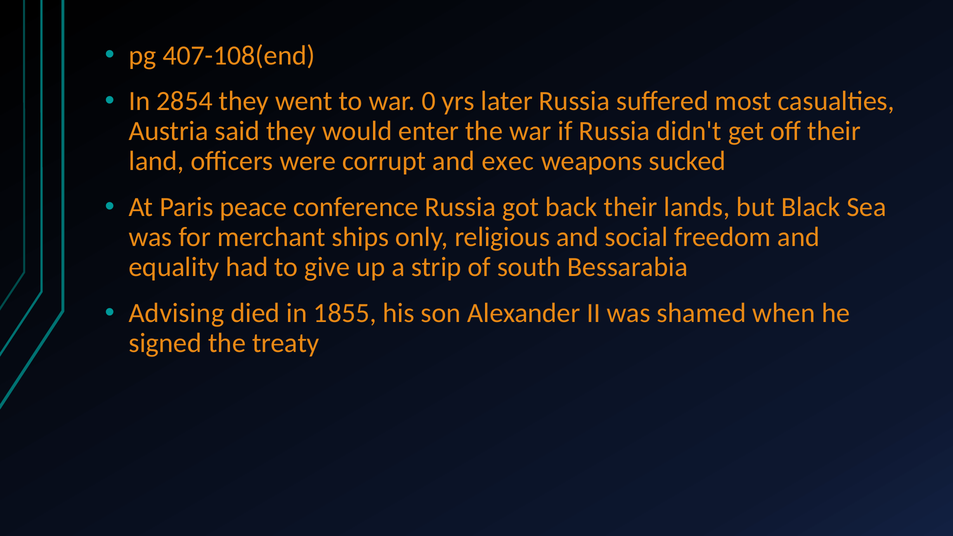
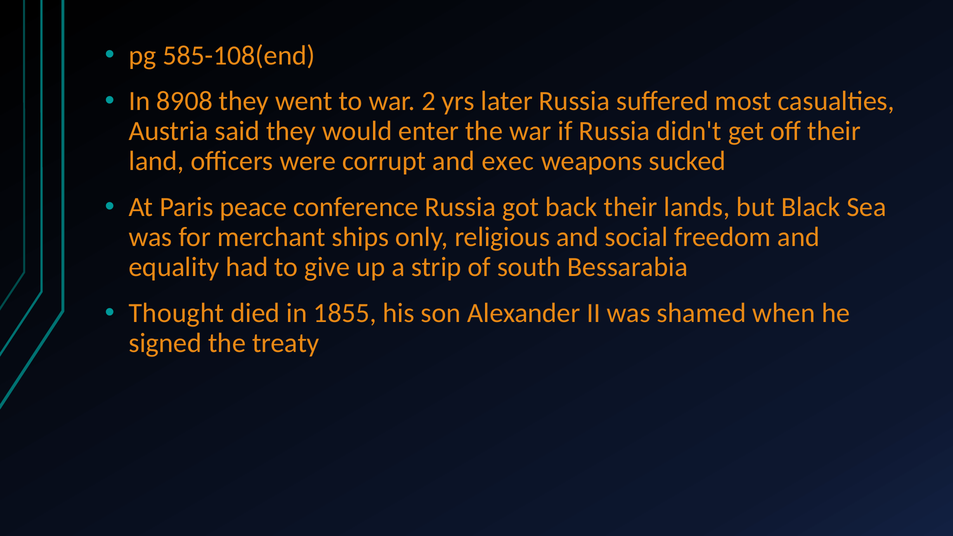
407-108(end: 407-108(end -> 585-108(end
2854: 2854 -> 8908
0: 0 -> 2
Advising: Advising -> Thought
